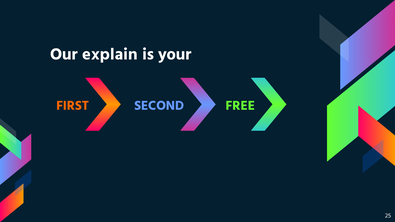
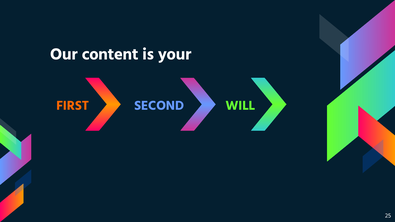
explain: explain -> content
FREE: FREE -> WILL
